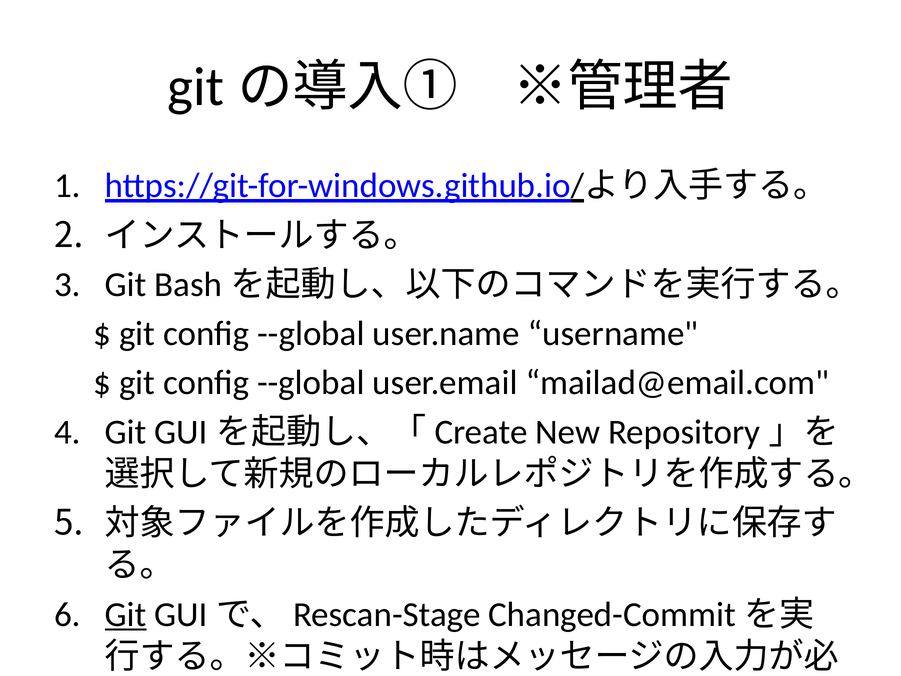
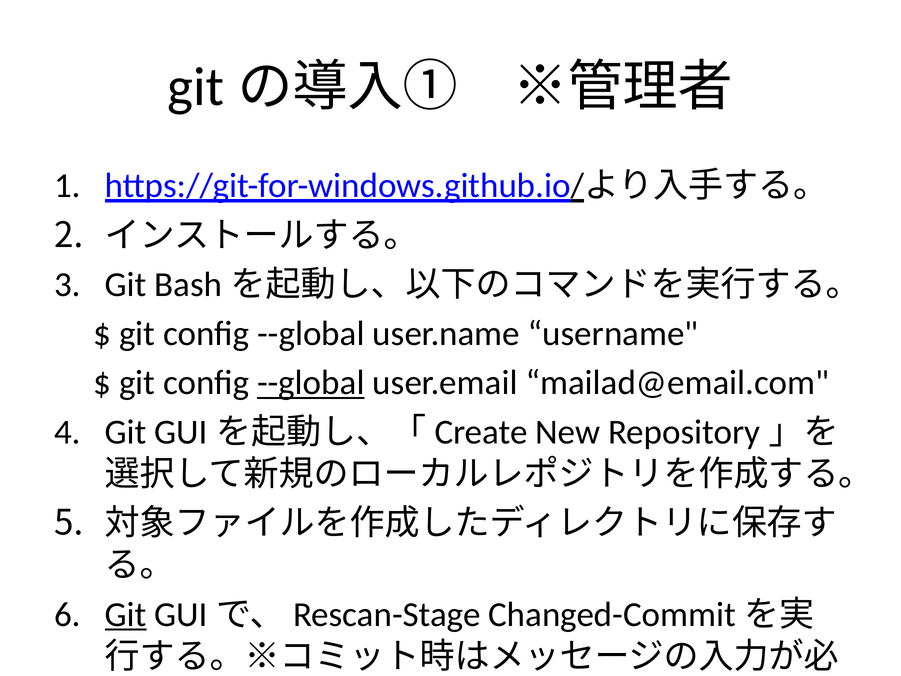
--global at (311, 383) underline: none -> present
